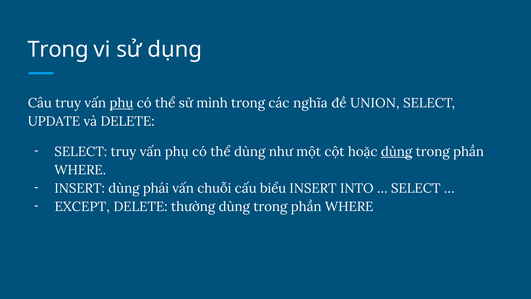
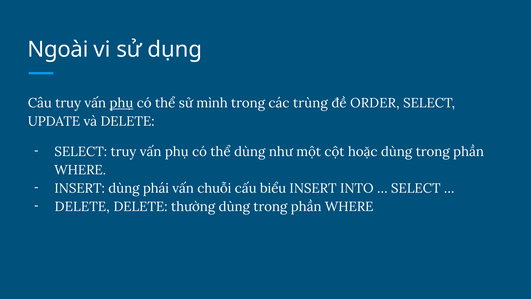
Trong at (58, 49): Trong -> Ngoài
nghĩa: nghĩa -> trùng
UNION: UNION -> ORDER
dùng at (397, 152) underline: present -> none
EXCEPT at (82, 206): EXCEPT -> DELETE
